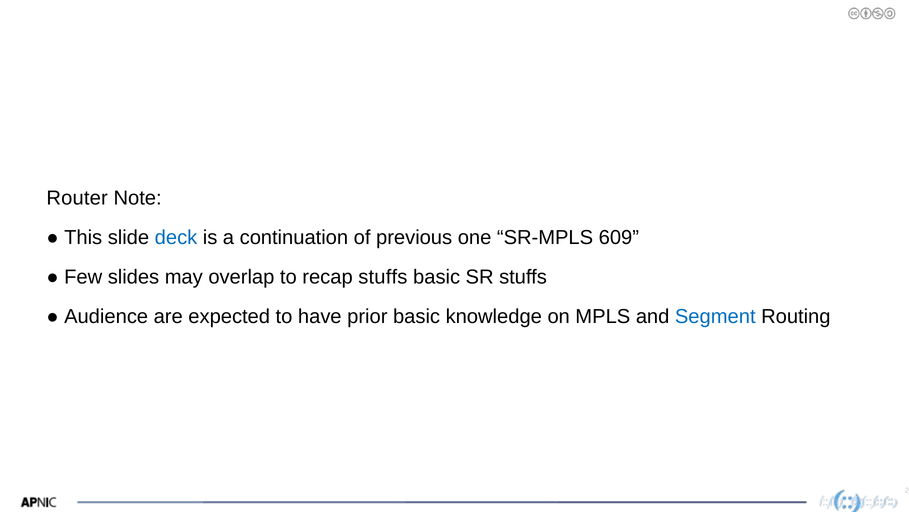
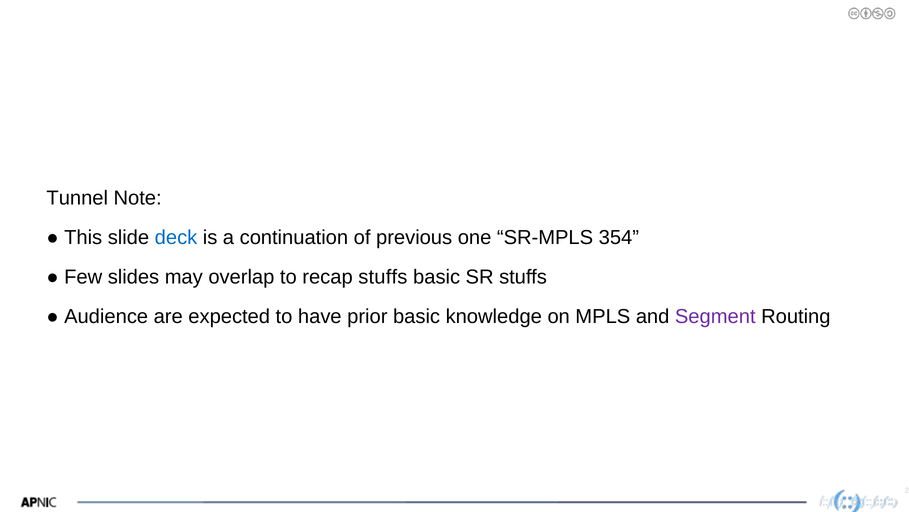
Router: Router -> Tunnel
609: 609 -> 354
Segment colour: blue -> purple
